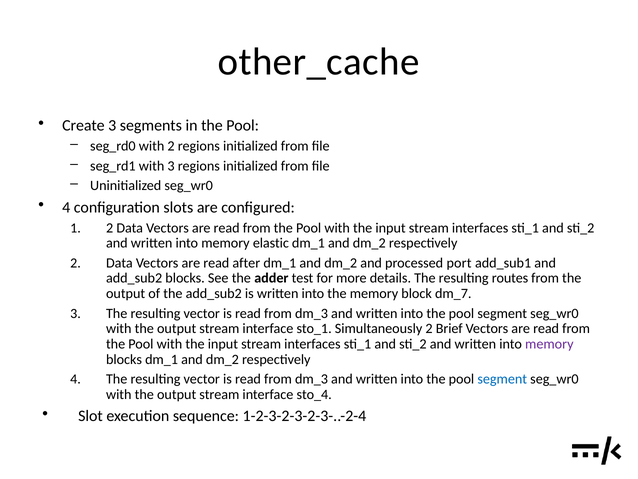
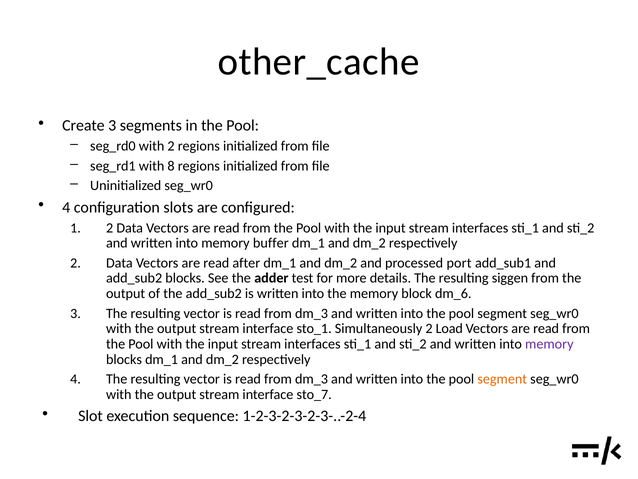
with 3: 3 -> 8
elastic: elastic -> buffer
routes: routes -> siggen
dm_7: dm_7 -> dm_6
Brief: Brief -> Load
segment at (502, 379) colour: blue -> orange
sto_4: sto_4 -> sto_7
